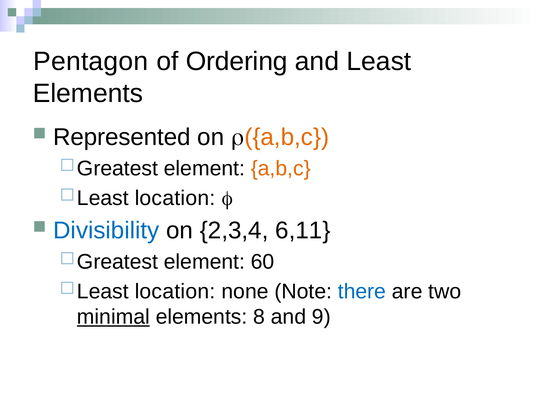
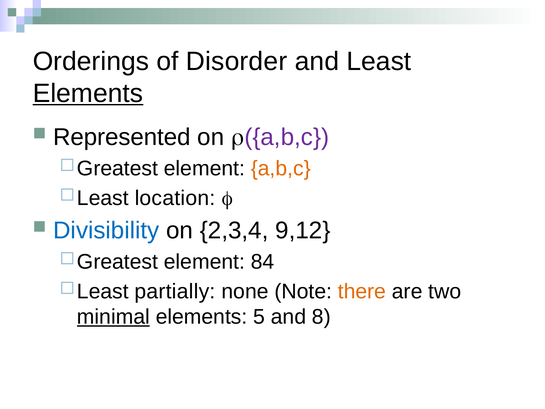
Pentagon: Pentagon -> Orderings
Ordering: Ordering -> Disorder
Elements at (88, 93) underline: none -> present
a,b,c at (287, 137) colour: orange -> purple
6,11: 6,11 -> 9,12
60: 60 -> 84
location at (175, 291): location -> partially
there colour: blue -> orange
8: 8 -> 5
9: 9 -> 8
